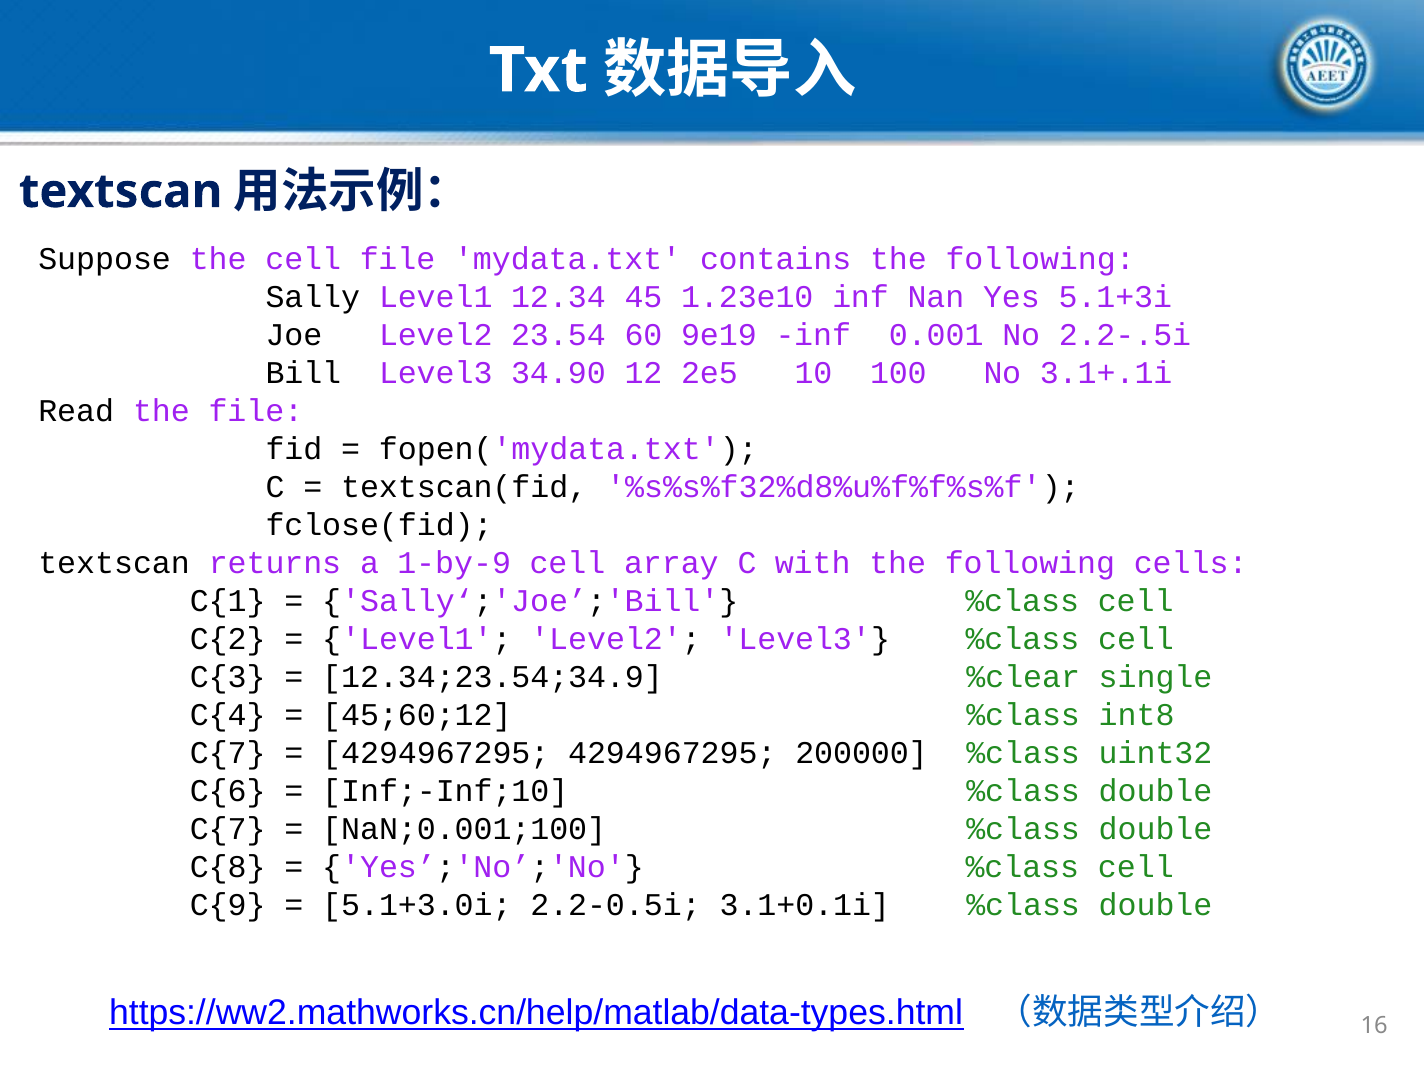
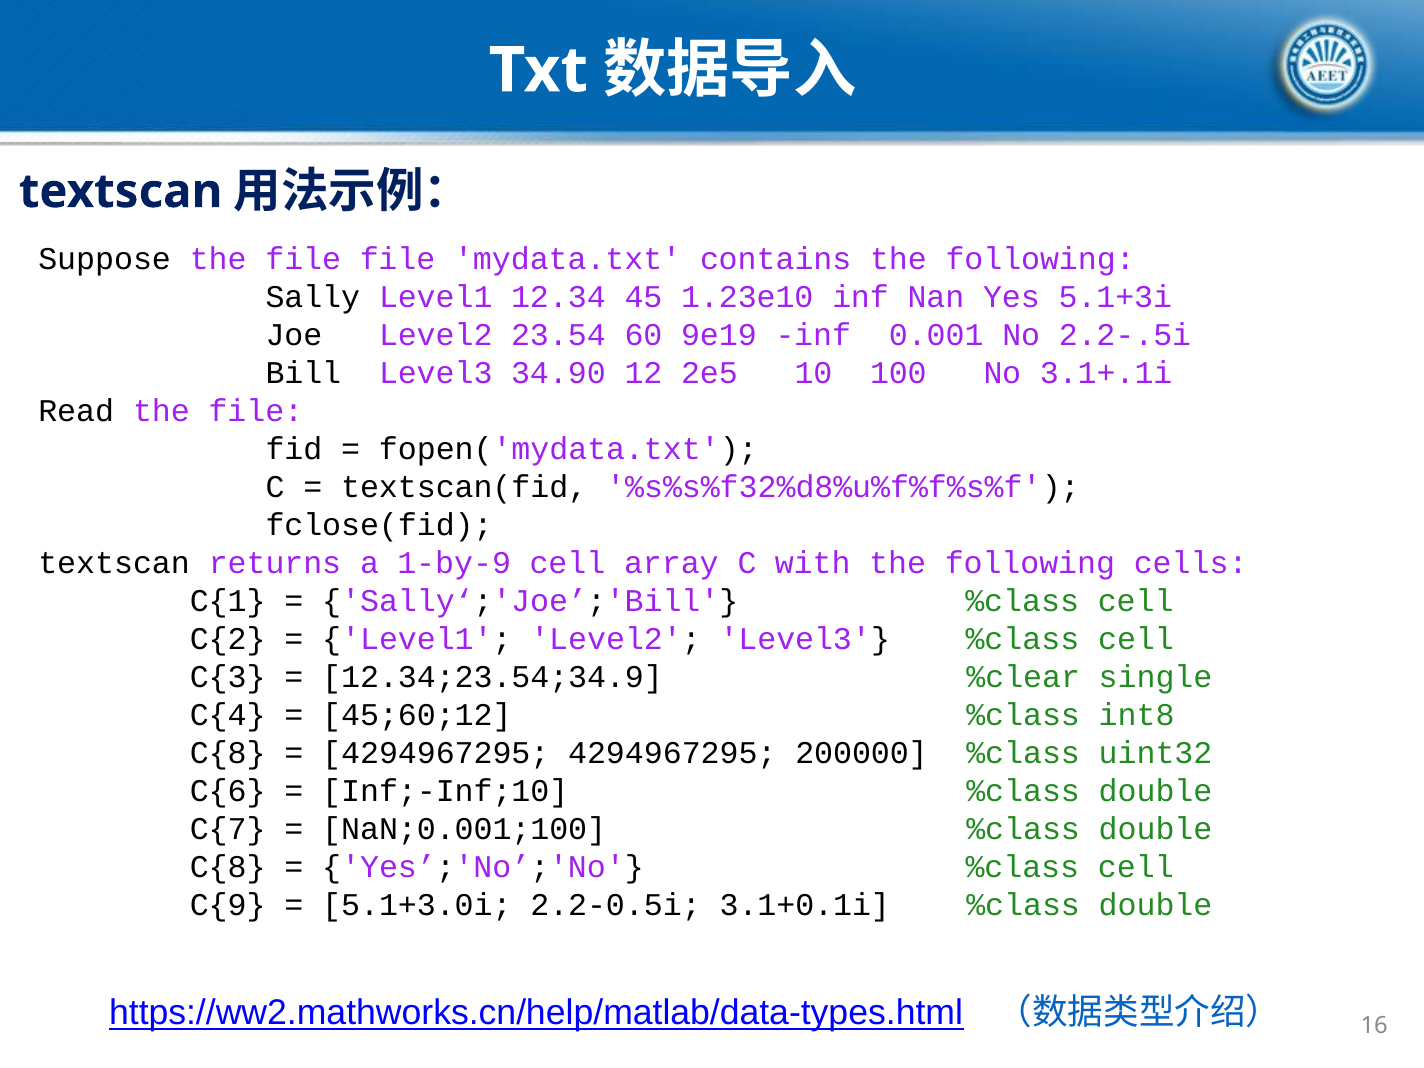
Suppose the cell: cell -> file
C{7 at (228, 753): C{7 -> C{8
